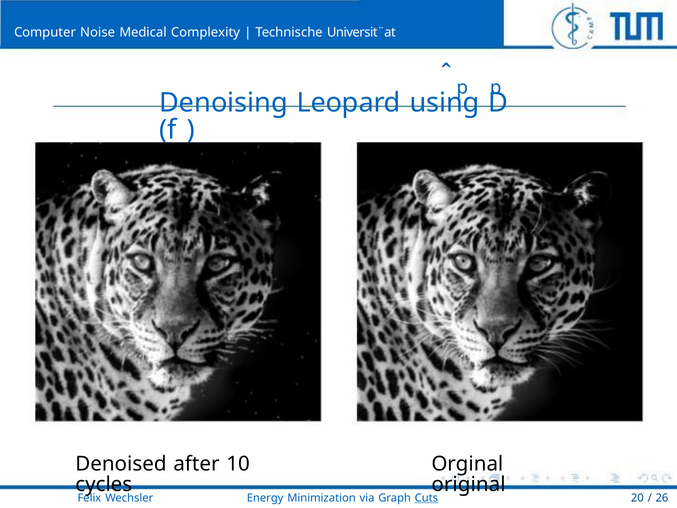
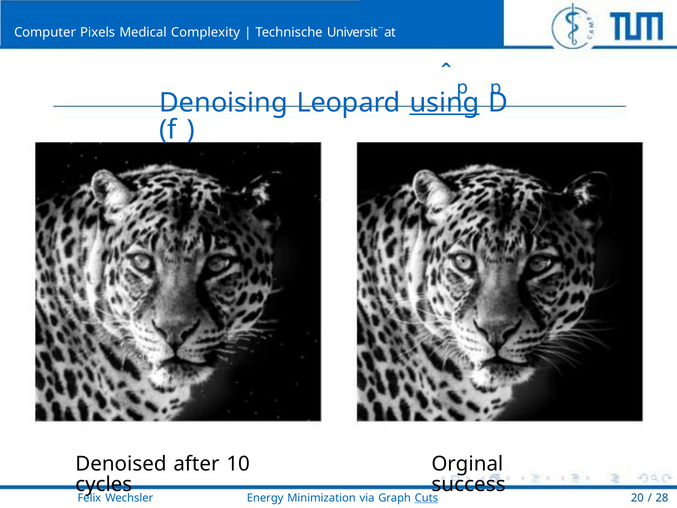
Noise: Noise -> Pixels
using underline: none -> present
original: original -> success
26: 26 -> 28
